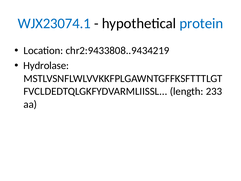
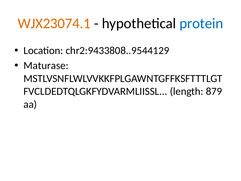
WJX23074.1 colour: blue -> orange
chr2:9433808..9434219: chr2:9433808..9434219 -> chr2:9433808..9544129
Hydrolase: Hydrolase -> Maturase
233: 233 -> 879
